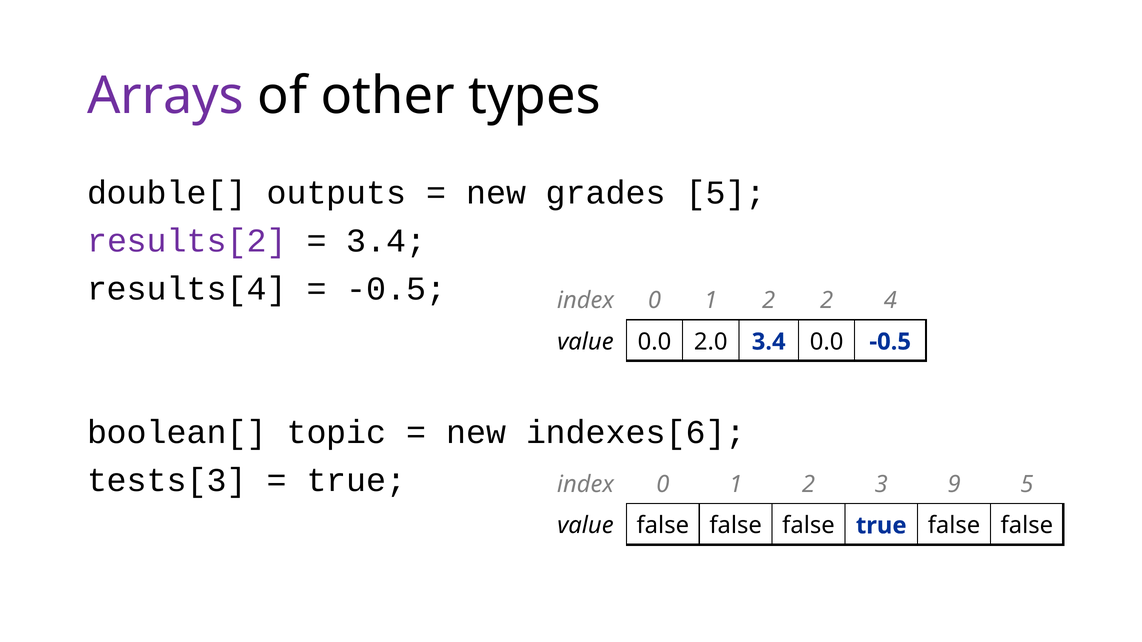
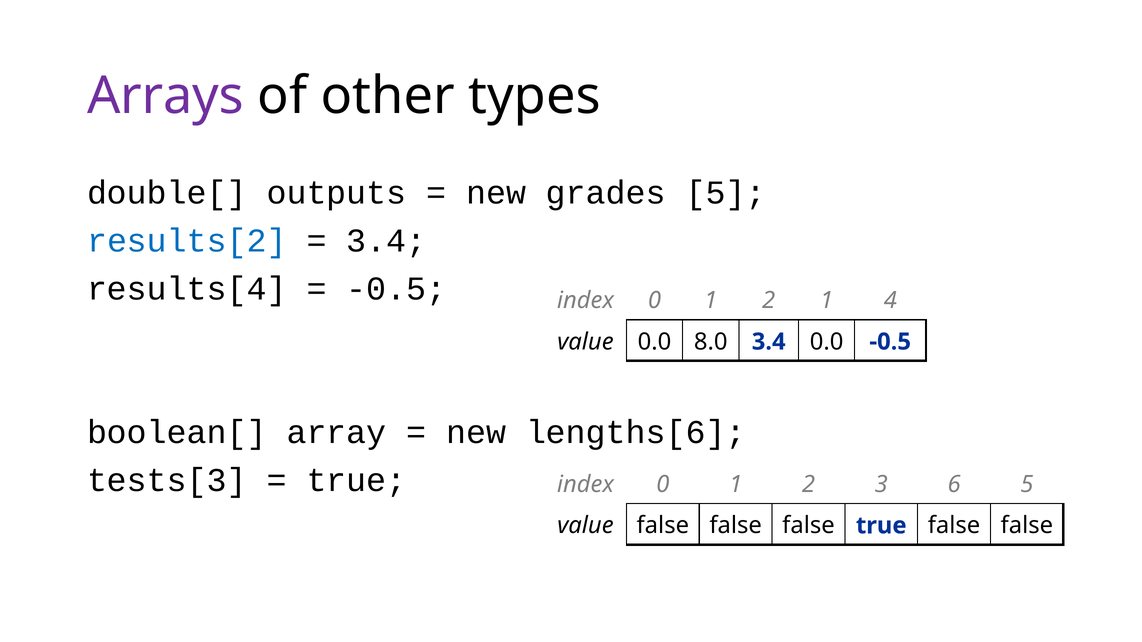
results[2 colour: purple -> blue
2 2: 2 -> 1
2.0: 2.0 -> 8.0
topic: topic -> array
indexes[6: indexes[6 -> lengths[6
9: 9 -> 6
